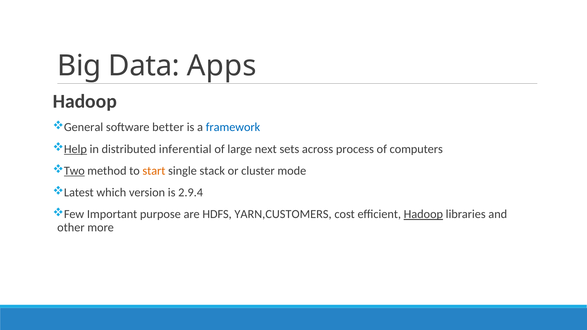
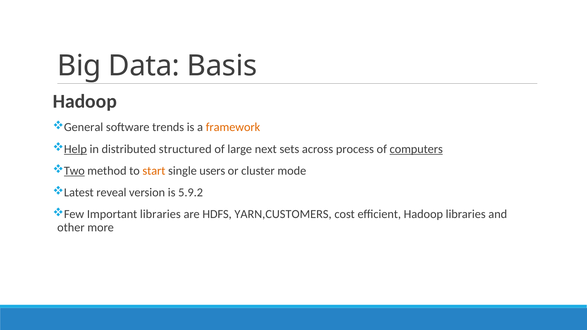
Apps: Apps -> Basis
better: better -> trends
framework colour: blue -> orange
inferential: inferential -> structured
computers underline: none -> present
stack: stack -> users
which: which -> reveal
2.9.4: 2.9.4 -> 5.9.2
Important purpose: purpose -> libraries
Hadoop at (423, 214) underline: present -> none
